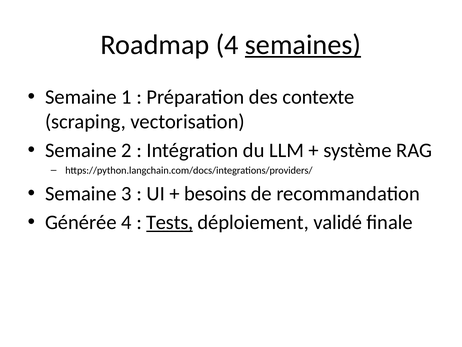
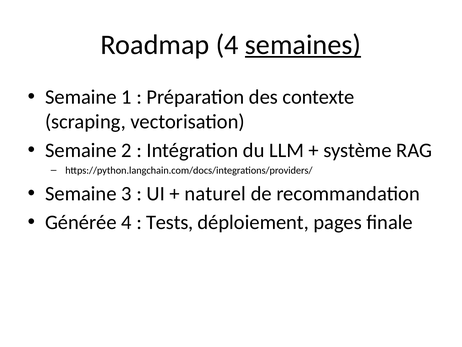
besoins: besoins -> naturel
Tests underline: present -> none
validé: validé -> pages
